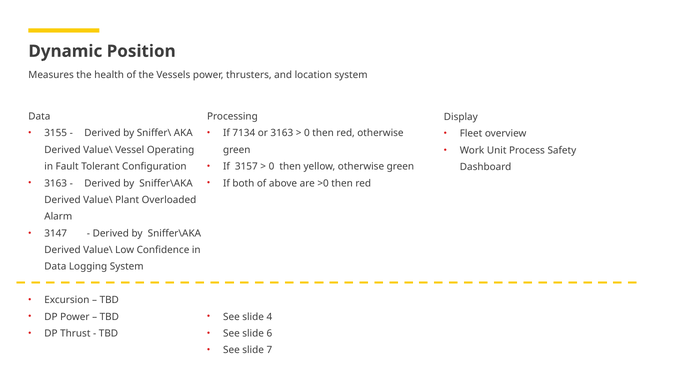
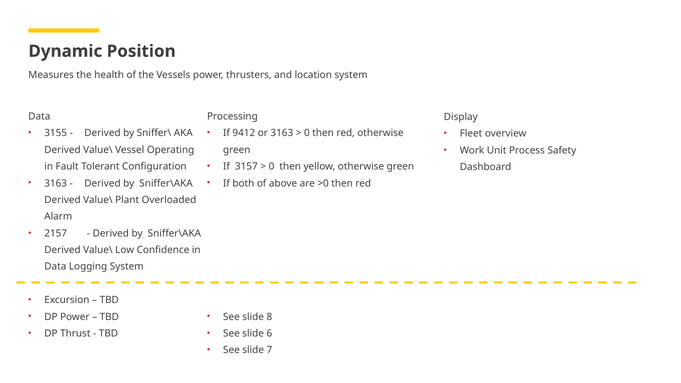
7134: 7134 -> 9412
3147: 3147 -> 2157
4: 4 -> 8
